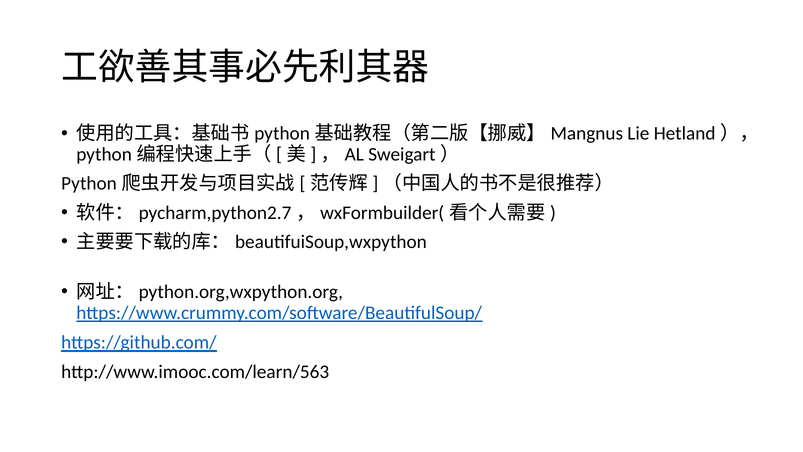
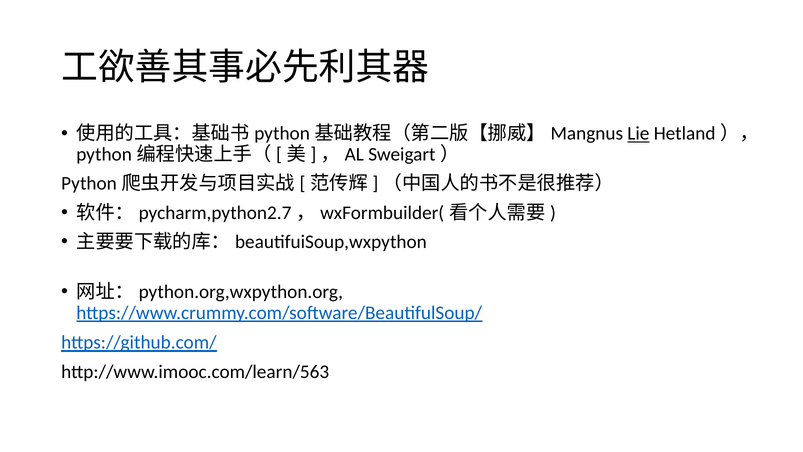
Lie underline: none -> present
